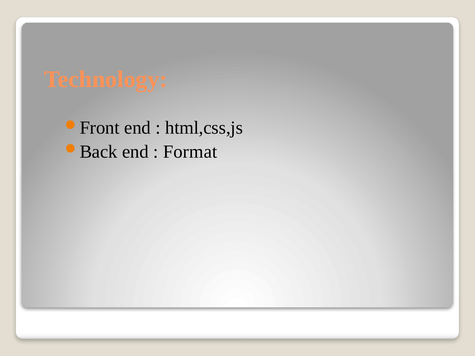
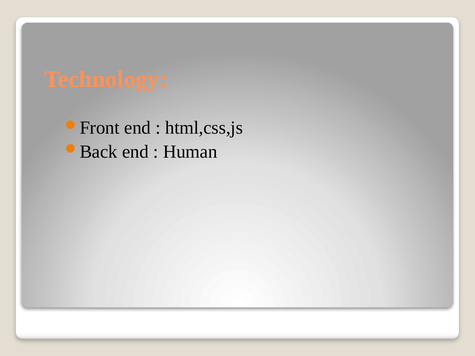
Format: Format -> Human
